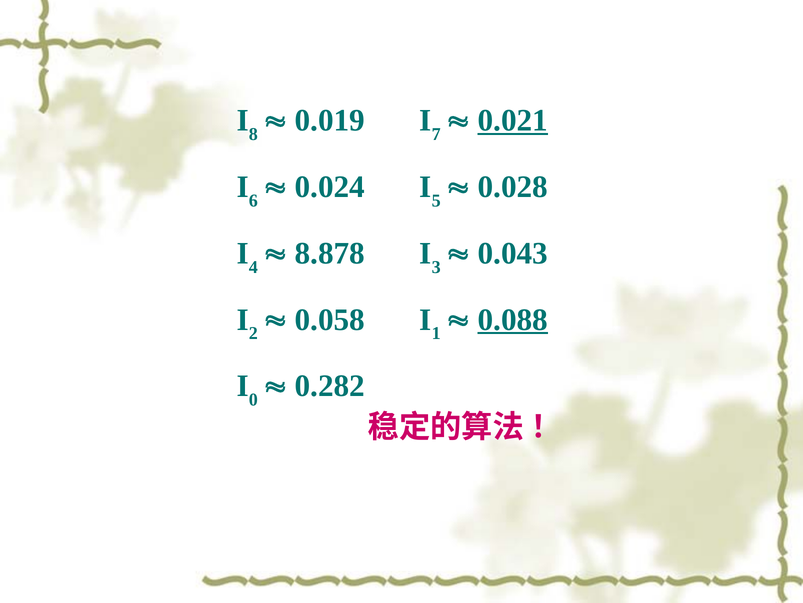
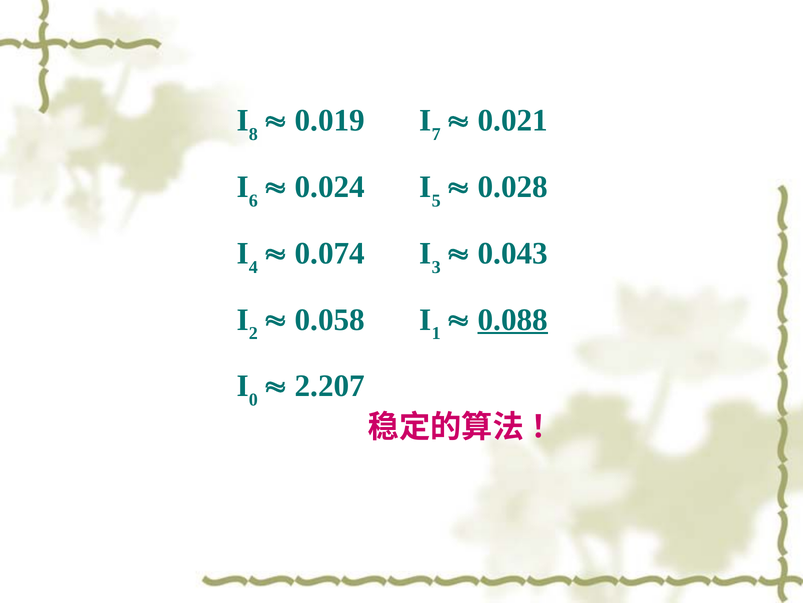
0.021 underline: present -> none
8.878: 8.878 -> 0.074
0.282: 0.282 -> 2.207
